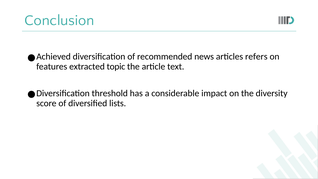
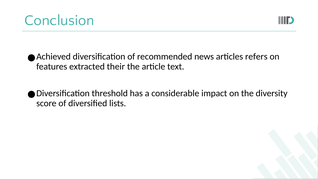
topic: topic -> their
